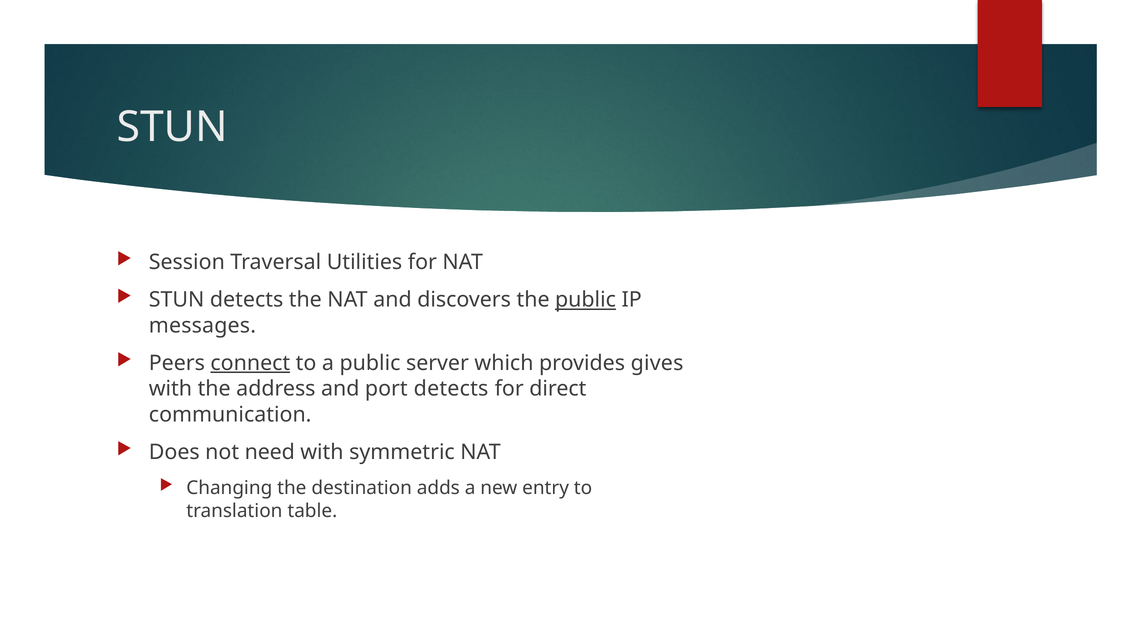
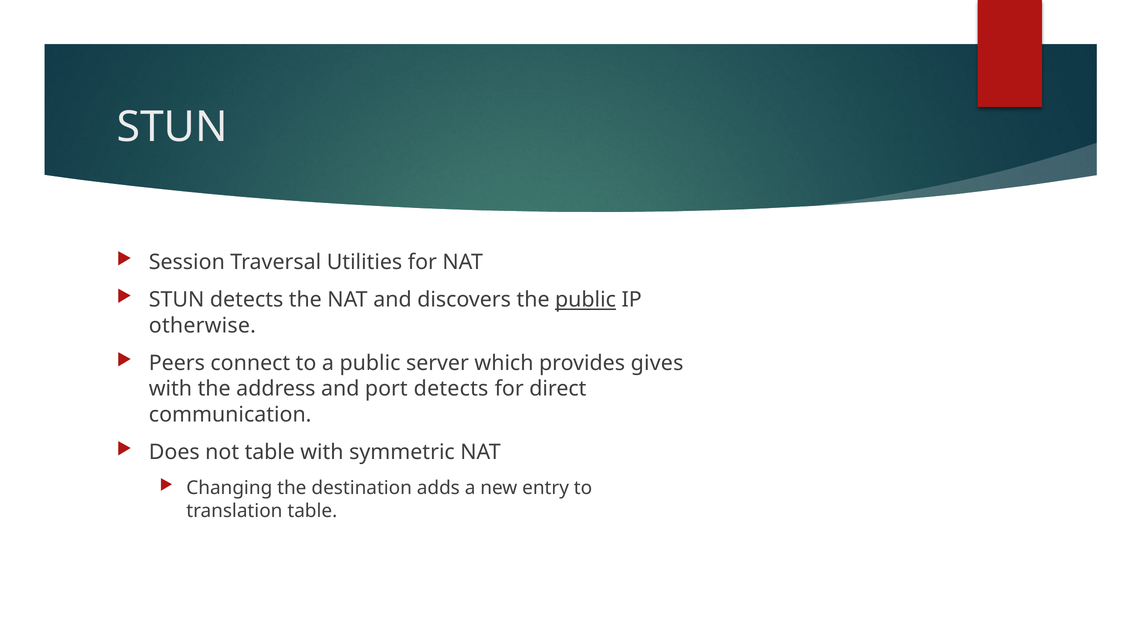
messages: messages -> otherwise
connect underline: present -> none
not need: need -> table
